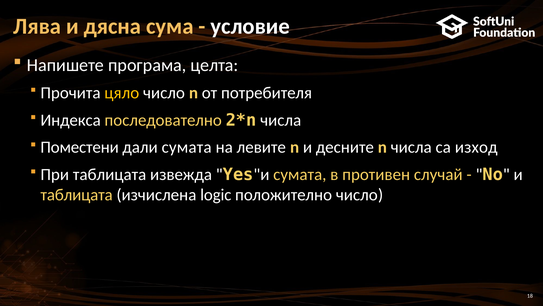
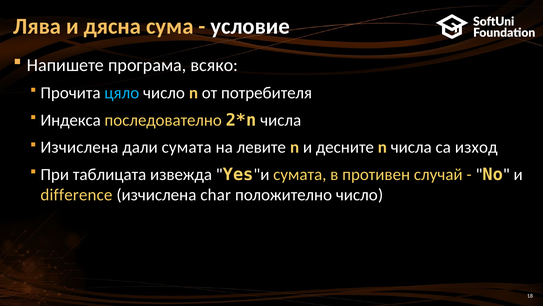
целта: целта -> всяко
цяло colour: yellow -> light blue
Поместени at (80, 147): Поместени -> Изчислена
таблицата at (77, 195): таблицата -> difference
logic: logic -> char
